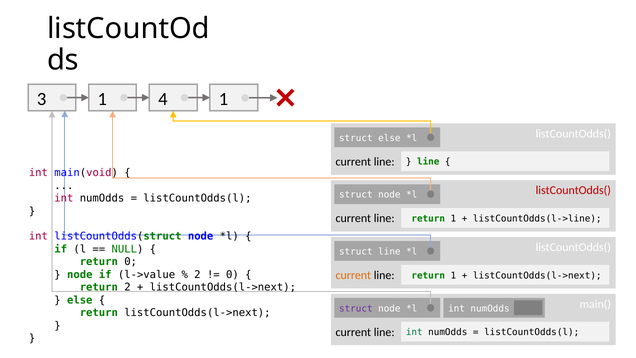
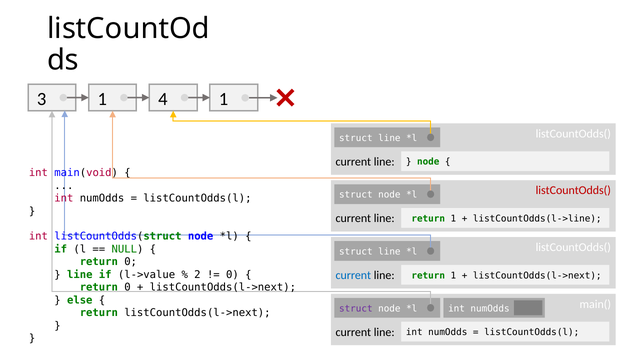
else at (389, 138): else -> line
line at (428, 162): line -> node
node at (80, 274): node -> line
current at (353, 275) colour: orange -> blue
2 at (127, 287): 2 -> 0
int at (414, 332) colour: green -> black
